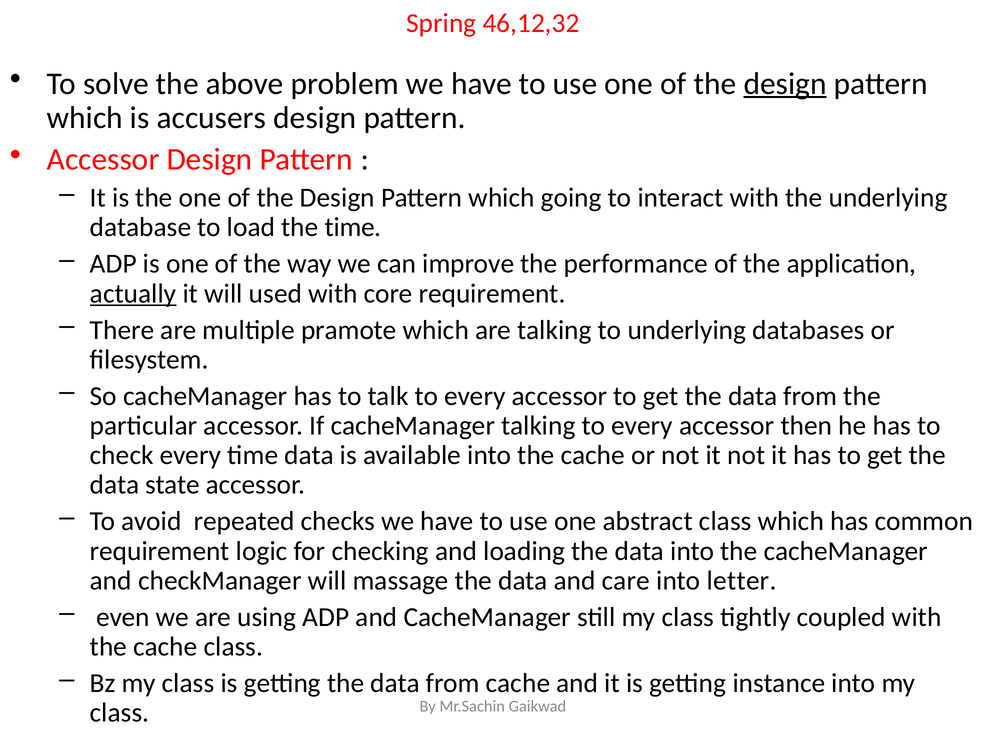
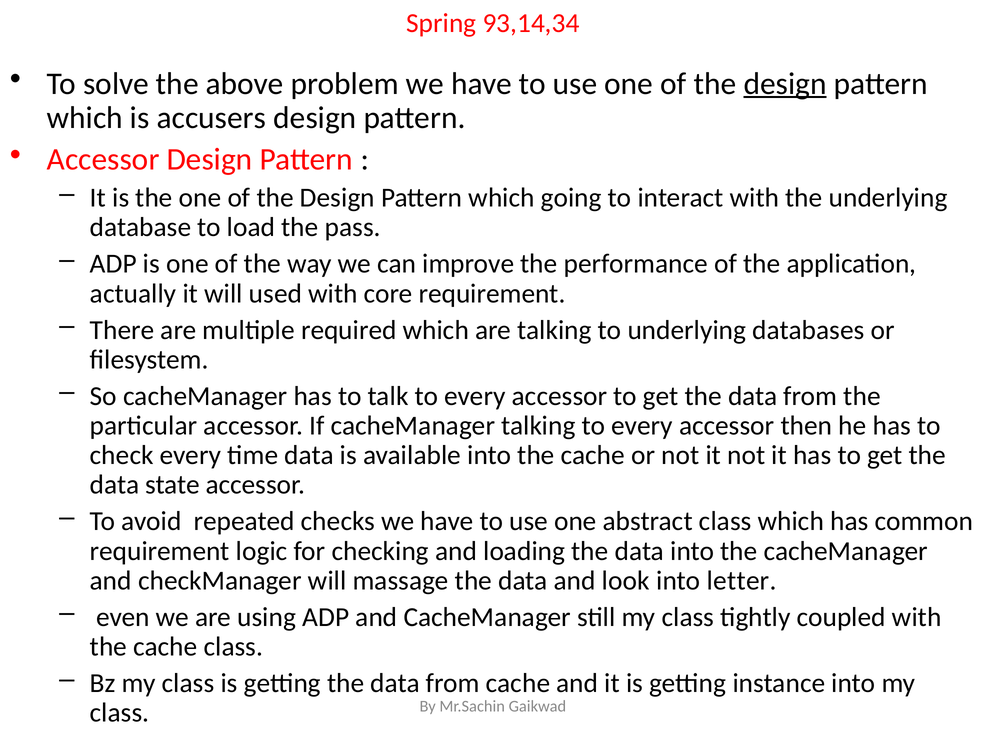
46,12,32: 46,12,32 -> 93,14,34
the time: time -> pass
actually underline: present -> none
pramote: pramote -> required
care: care -> look
